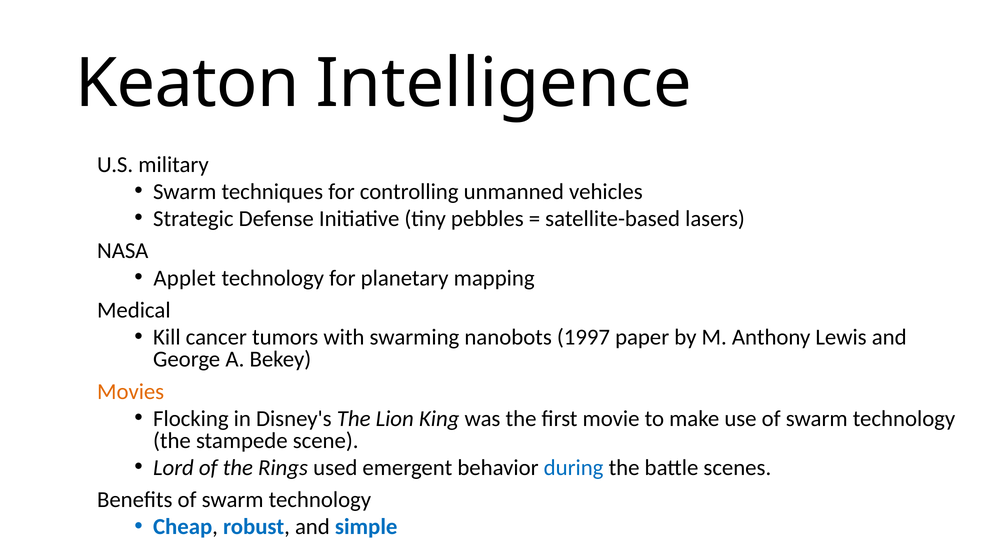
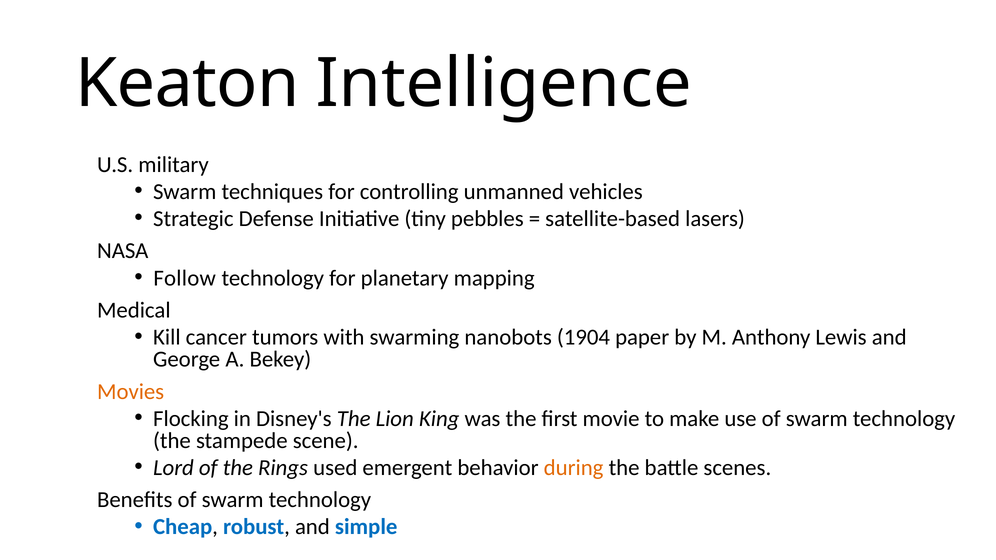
Applet: Applet -> Follow
1997: 1997 -> 1904
during colour: blue -> orange
